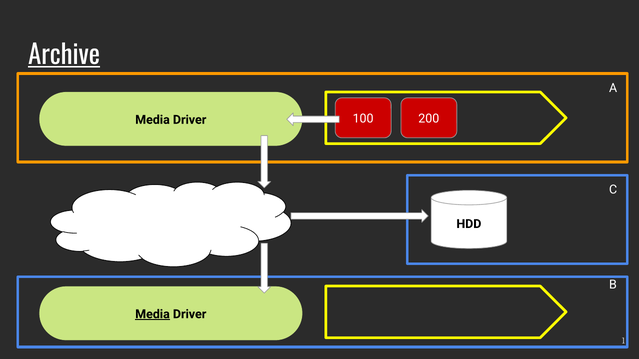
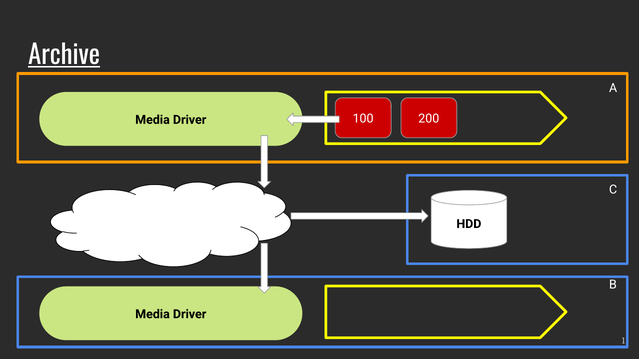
Media at (152, 314) underline: present -> none
